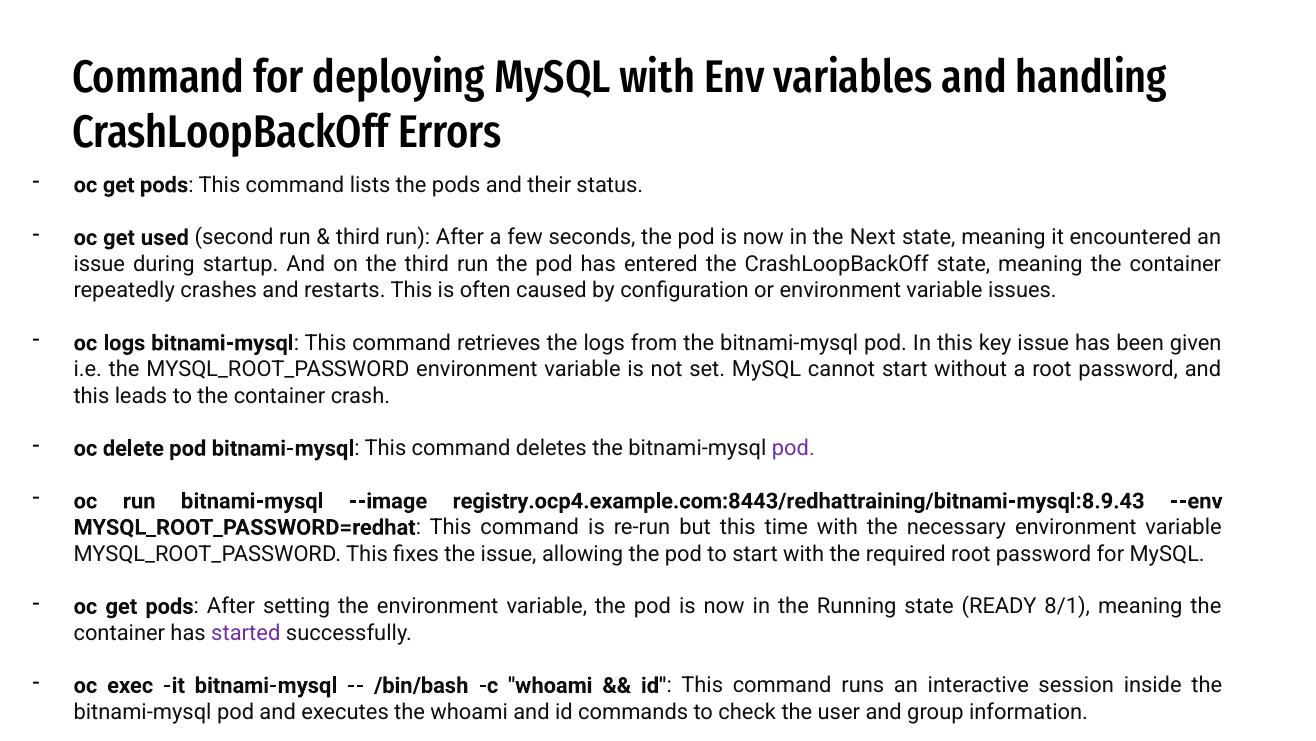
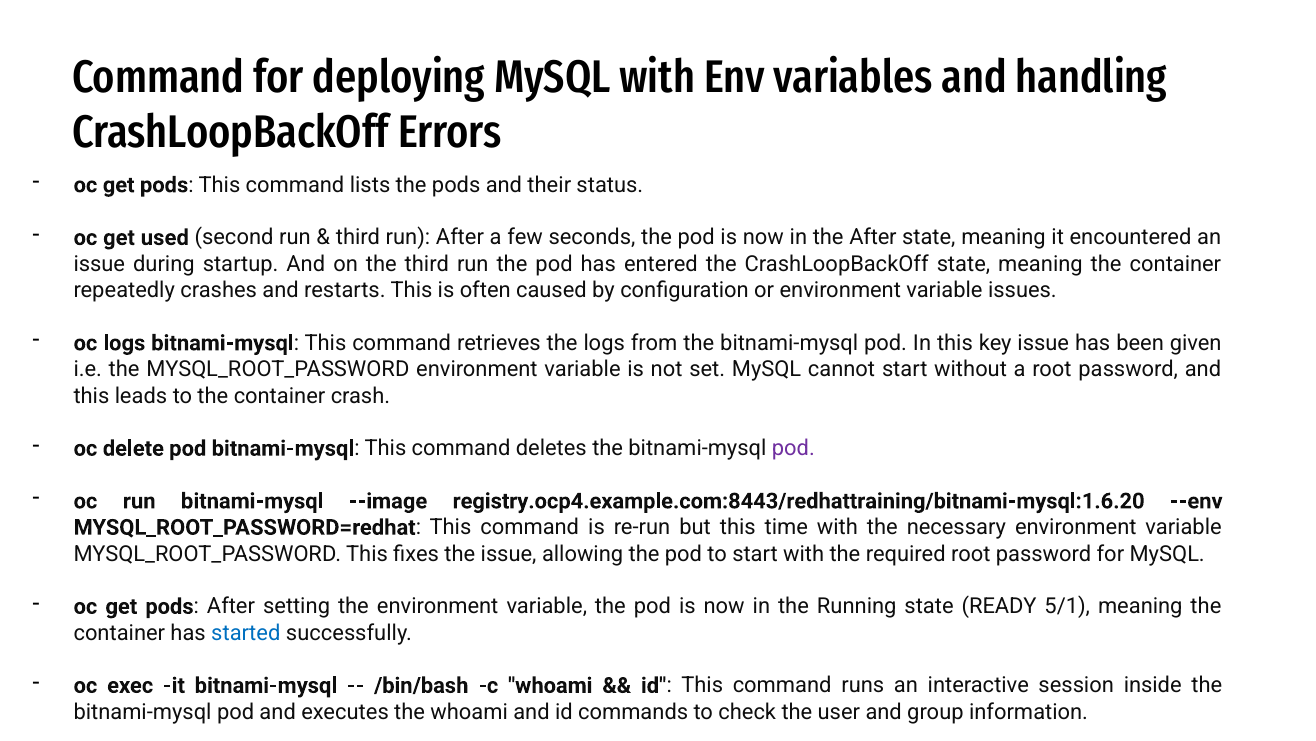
the Next: Next -> After
registry.ocp4.example.com:8443/redhattraining/bitnami-mysql:8.9.43: registry.ocp4.example.com:8443/redhattraining/bitnami-mysql:8.9.43 -> registry.ocp4.example.com:8443/redhattraining/bitnami-mysql:1.6.20
8/1: 8/1 -> 5/1
started colour: purple -> blue
